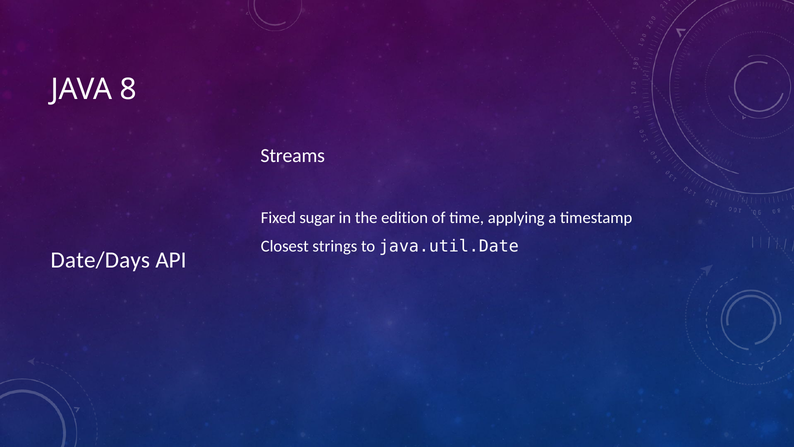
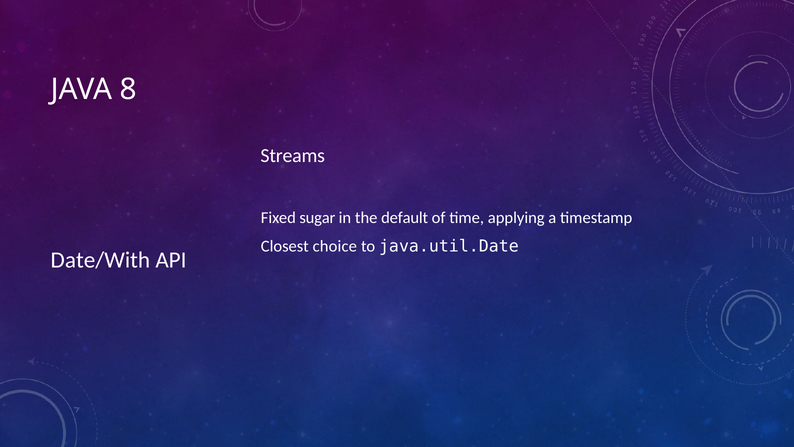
edition: edition -> default
strings: strings -> choice
Date/Days: Date/Days -> Date/With
